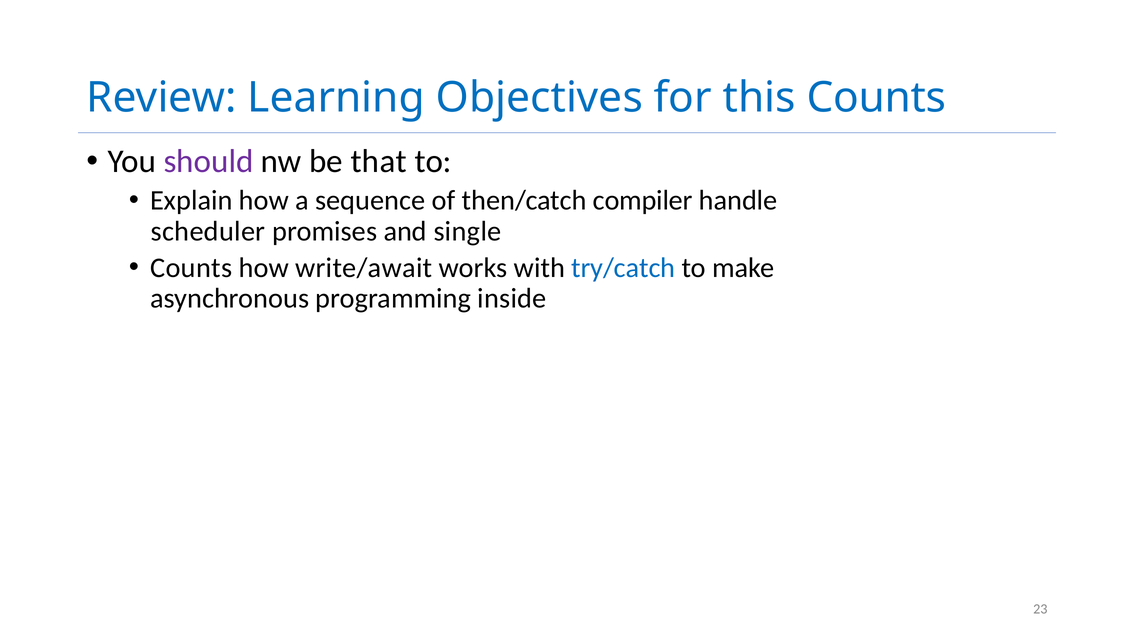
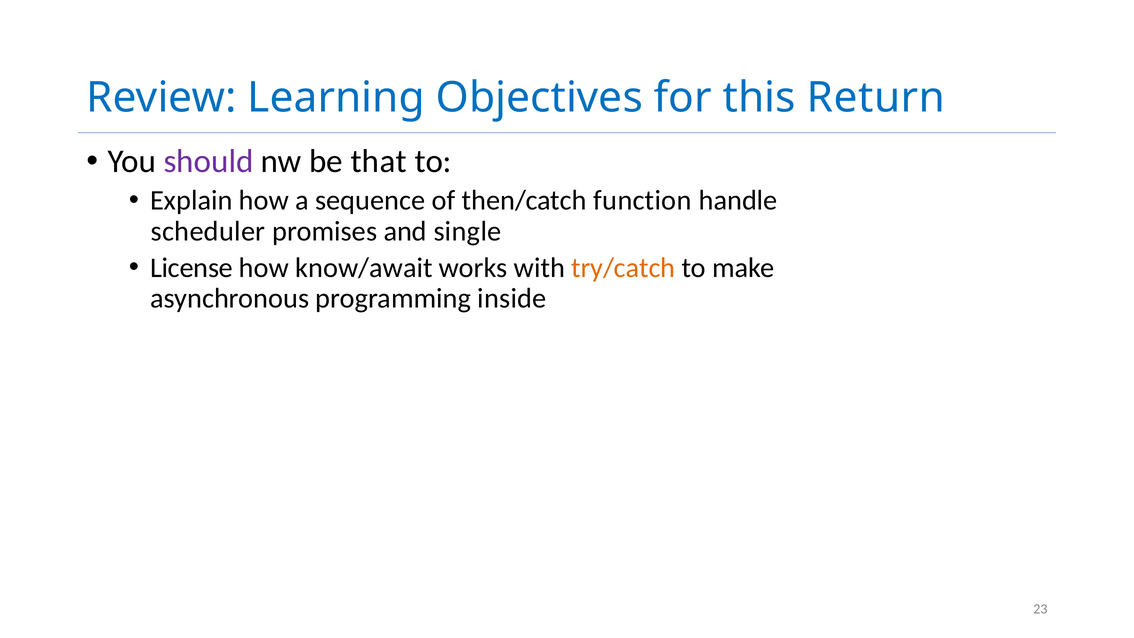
this Counts: Counts -> Return
compiler: compiler -> function
Counts at (191, 268): Counts -> License
write/await: write/await -> know/await
try/catch colour: blue -> orange
